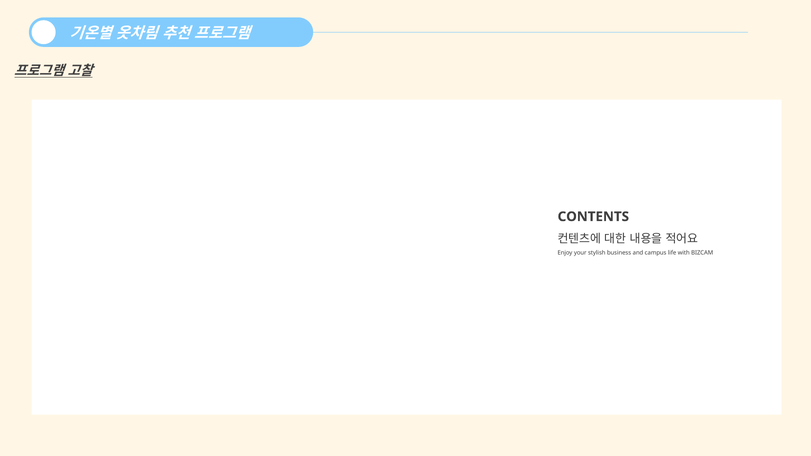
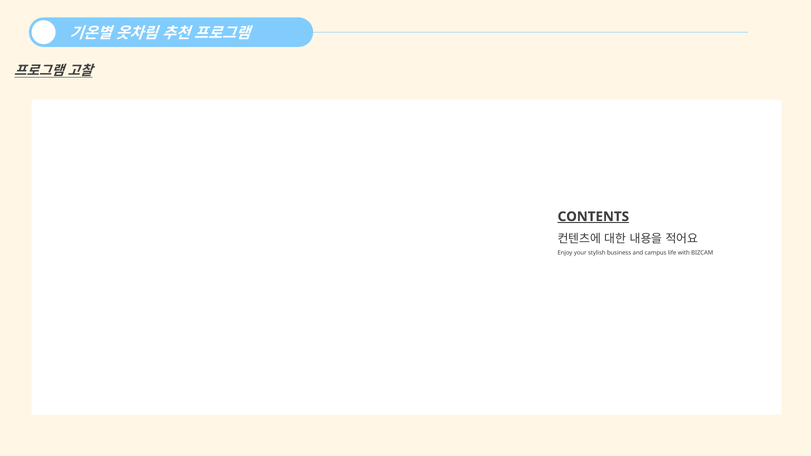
CONTENTS underline: none -> present
